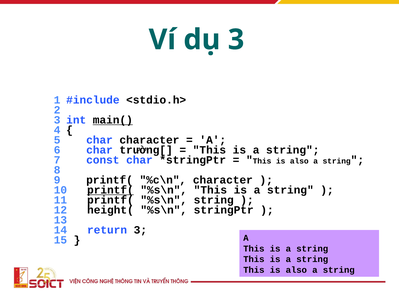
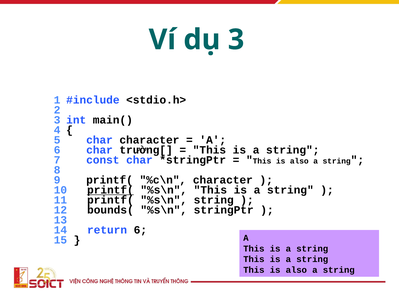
main( underline: present -> none
height(: height( -> bounds(
return 3: 3 -> 6
